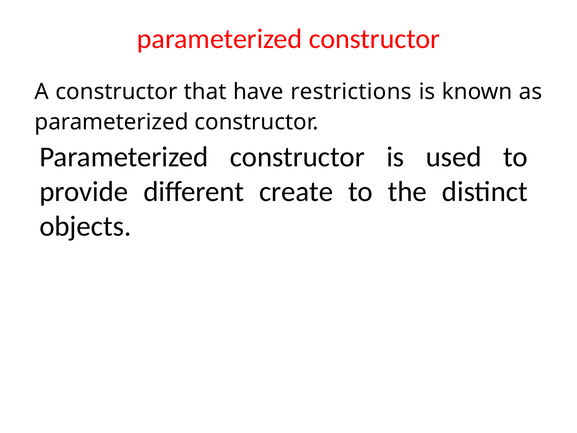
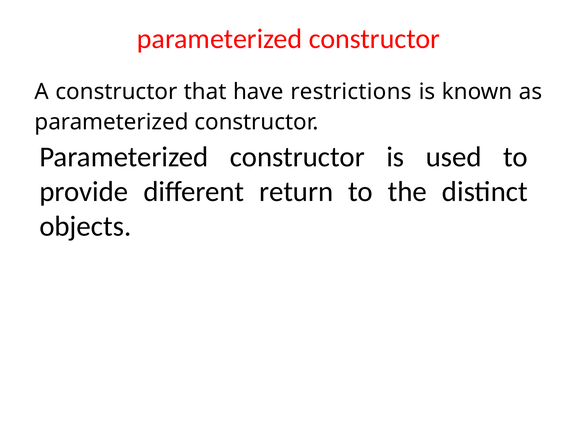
create: create -> return
